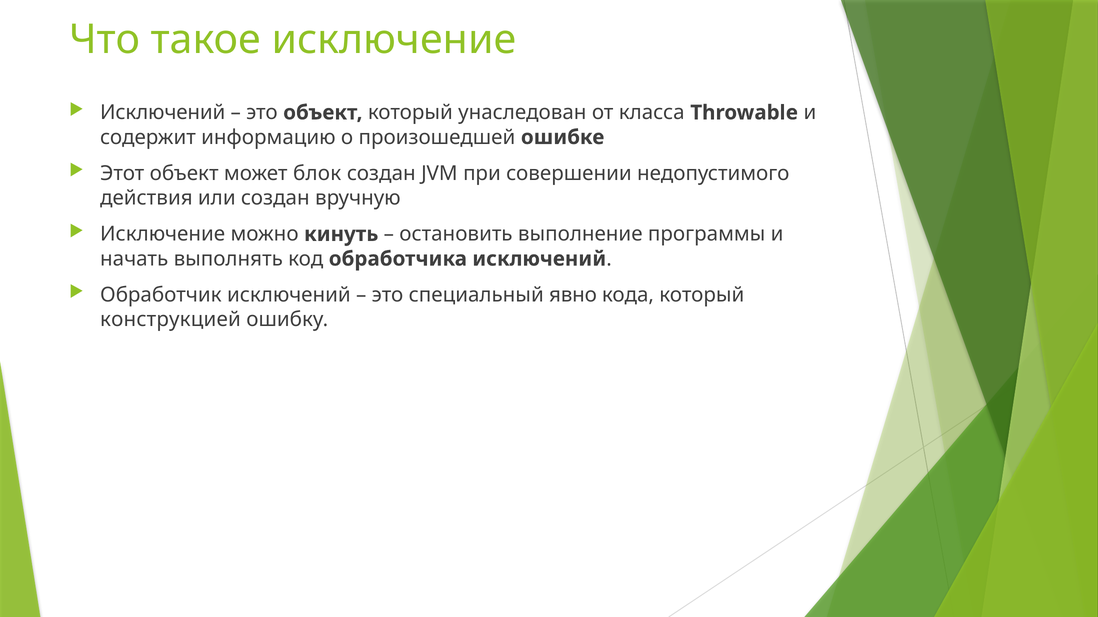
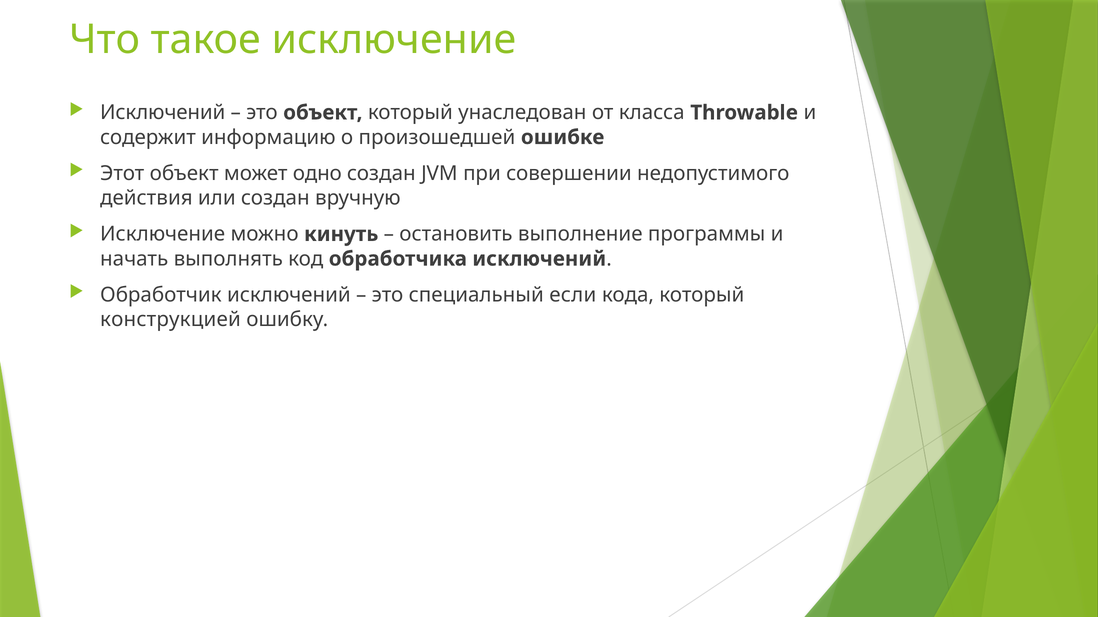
блок: блок -> одно
явно: явно -> если
